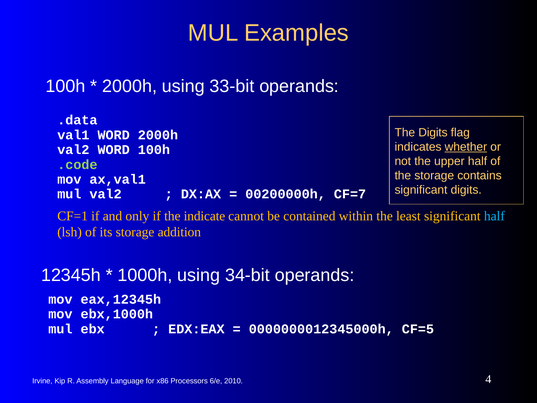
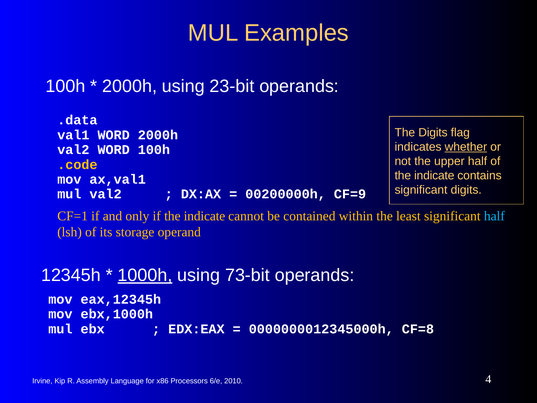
33-bit: 33-bit -> 23-bit
.code colour: light green -> yellow
storage at (434, 175): storage -> indicate
CF=7: CF=7 -> CF=9
addition: addition -> operand
1000h underline: none -> present
34-bit: 34-bit -> 73-bit
CF=5: CF=5 -> CF=8
